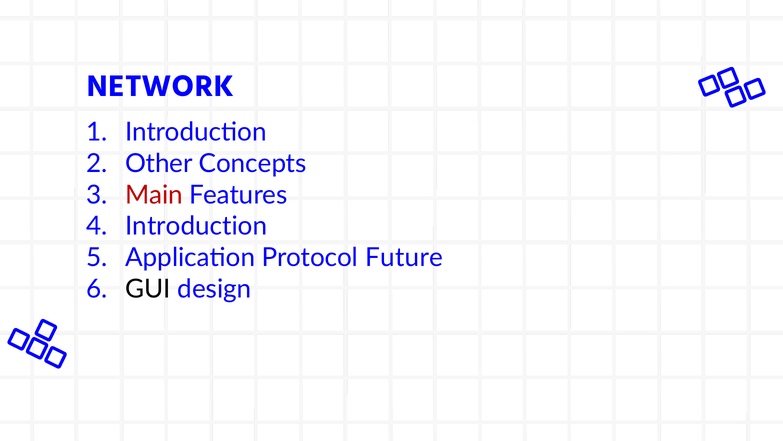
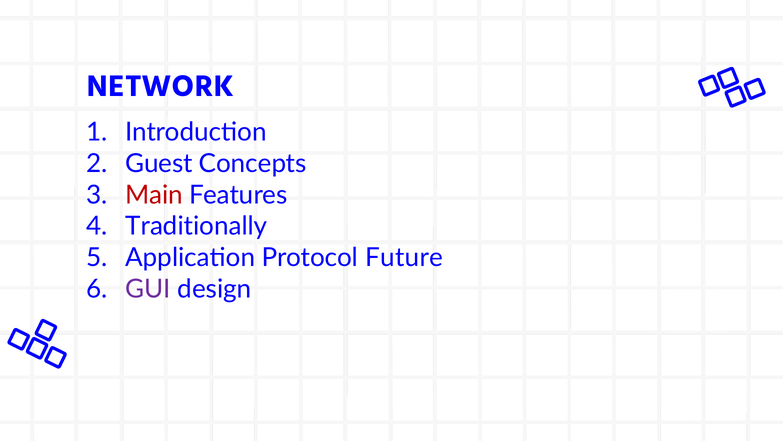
Other: Other -> Guest
Introduction at (196, 226): Introduction -> Traditionally
GUI colour: black -> purple
